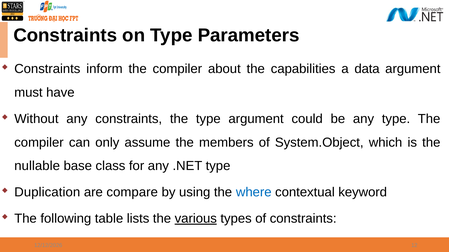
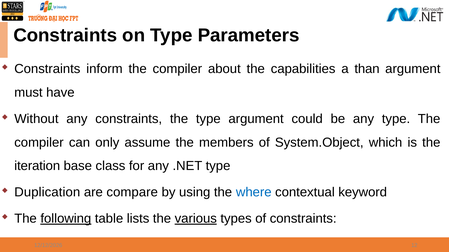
data: data -> than
nullable: nullable -> iteration
following underline: none -> present
